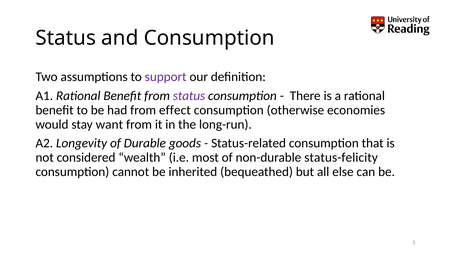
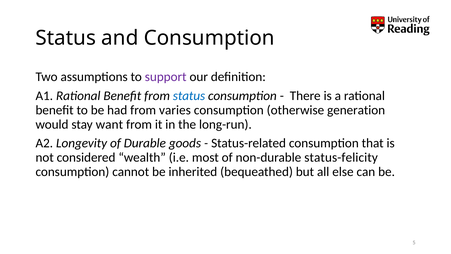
status at (189, 96) colour: purple -> blue
effect: effect -> varies
economies: economies -> generation
